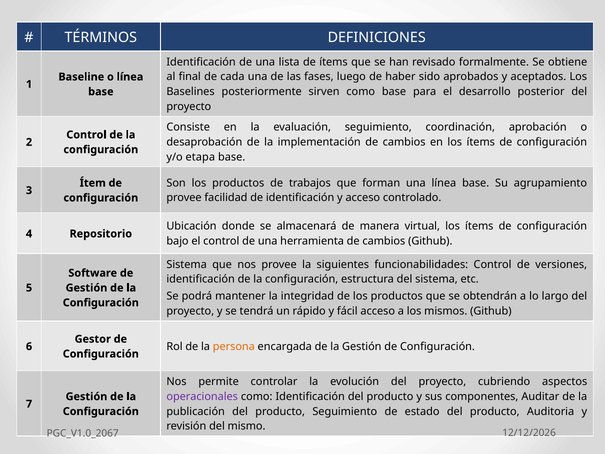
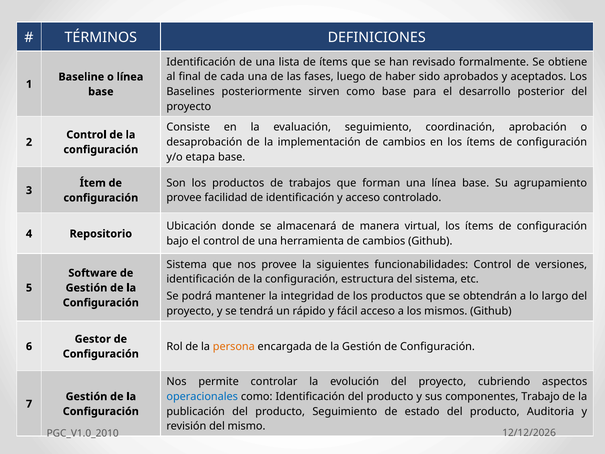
operacionales colour: purple -> blue
Auditar: Auditar -> Trabajo
PGC_V1.0_2067: PGC_V1.0_2067 -> PGC_V1.0_2010
